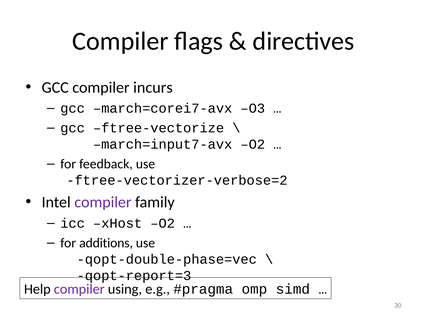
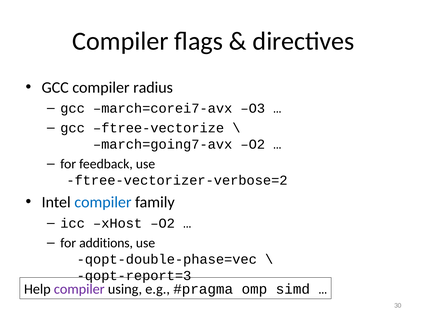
incurs: incurs -> radius
march=input7-avx: march=input7-avx -> march=going7-avx
compiler at (103, 202) colour: purple -> blue
